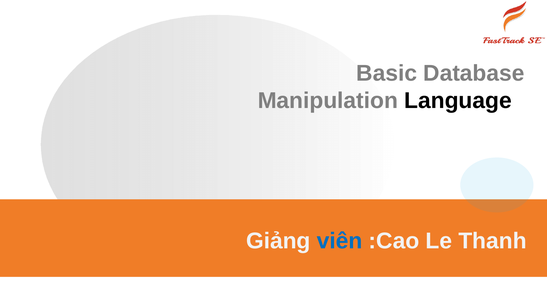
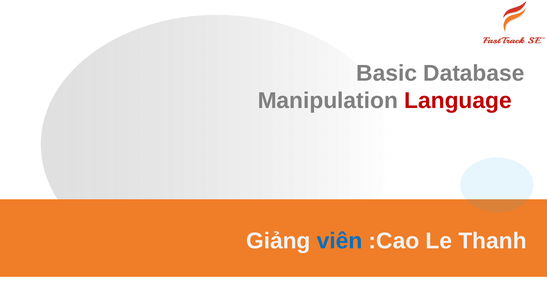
Language colour: black -> red
